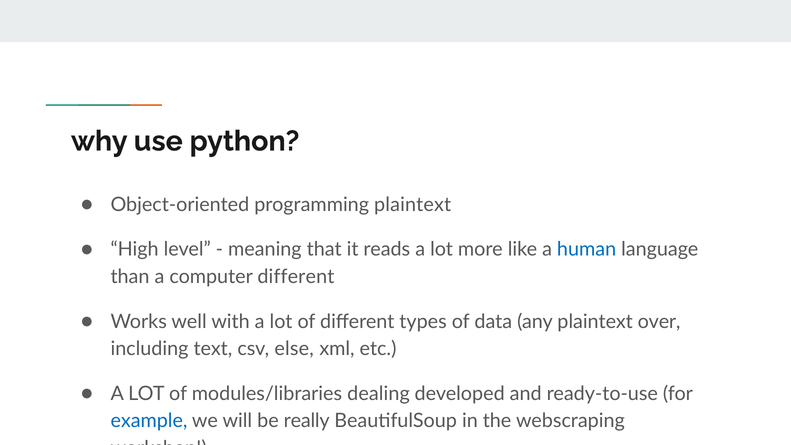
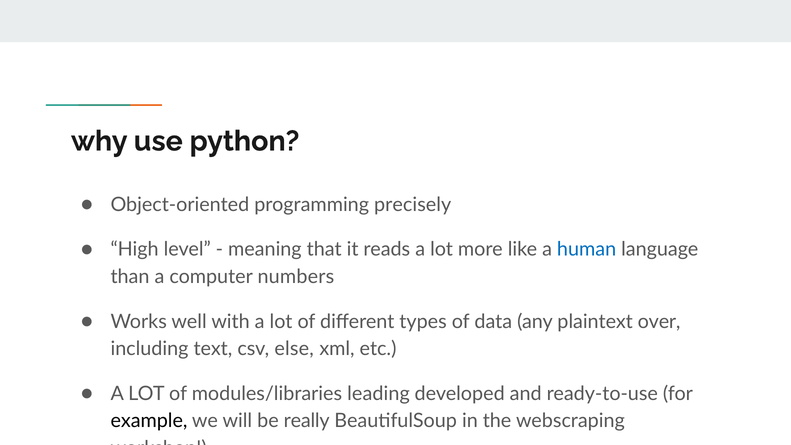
programming plaintext: plaintext -> precisely
computer different: different -> numbers
dealing: dealing -> leading
example colour: blue -> black
